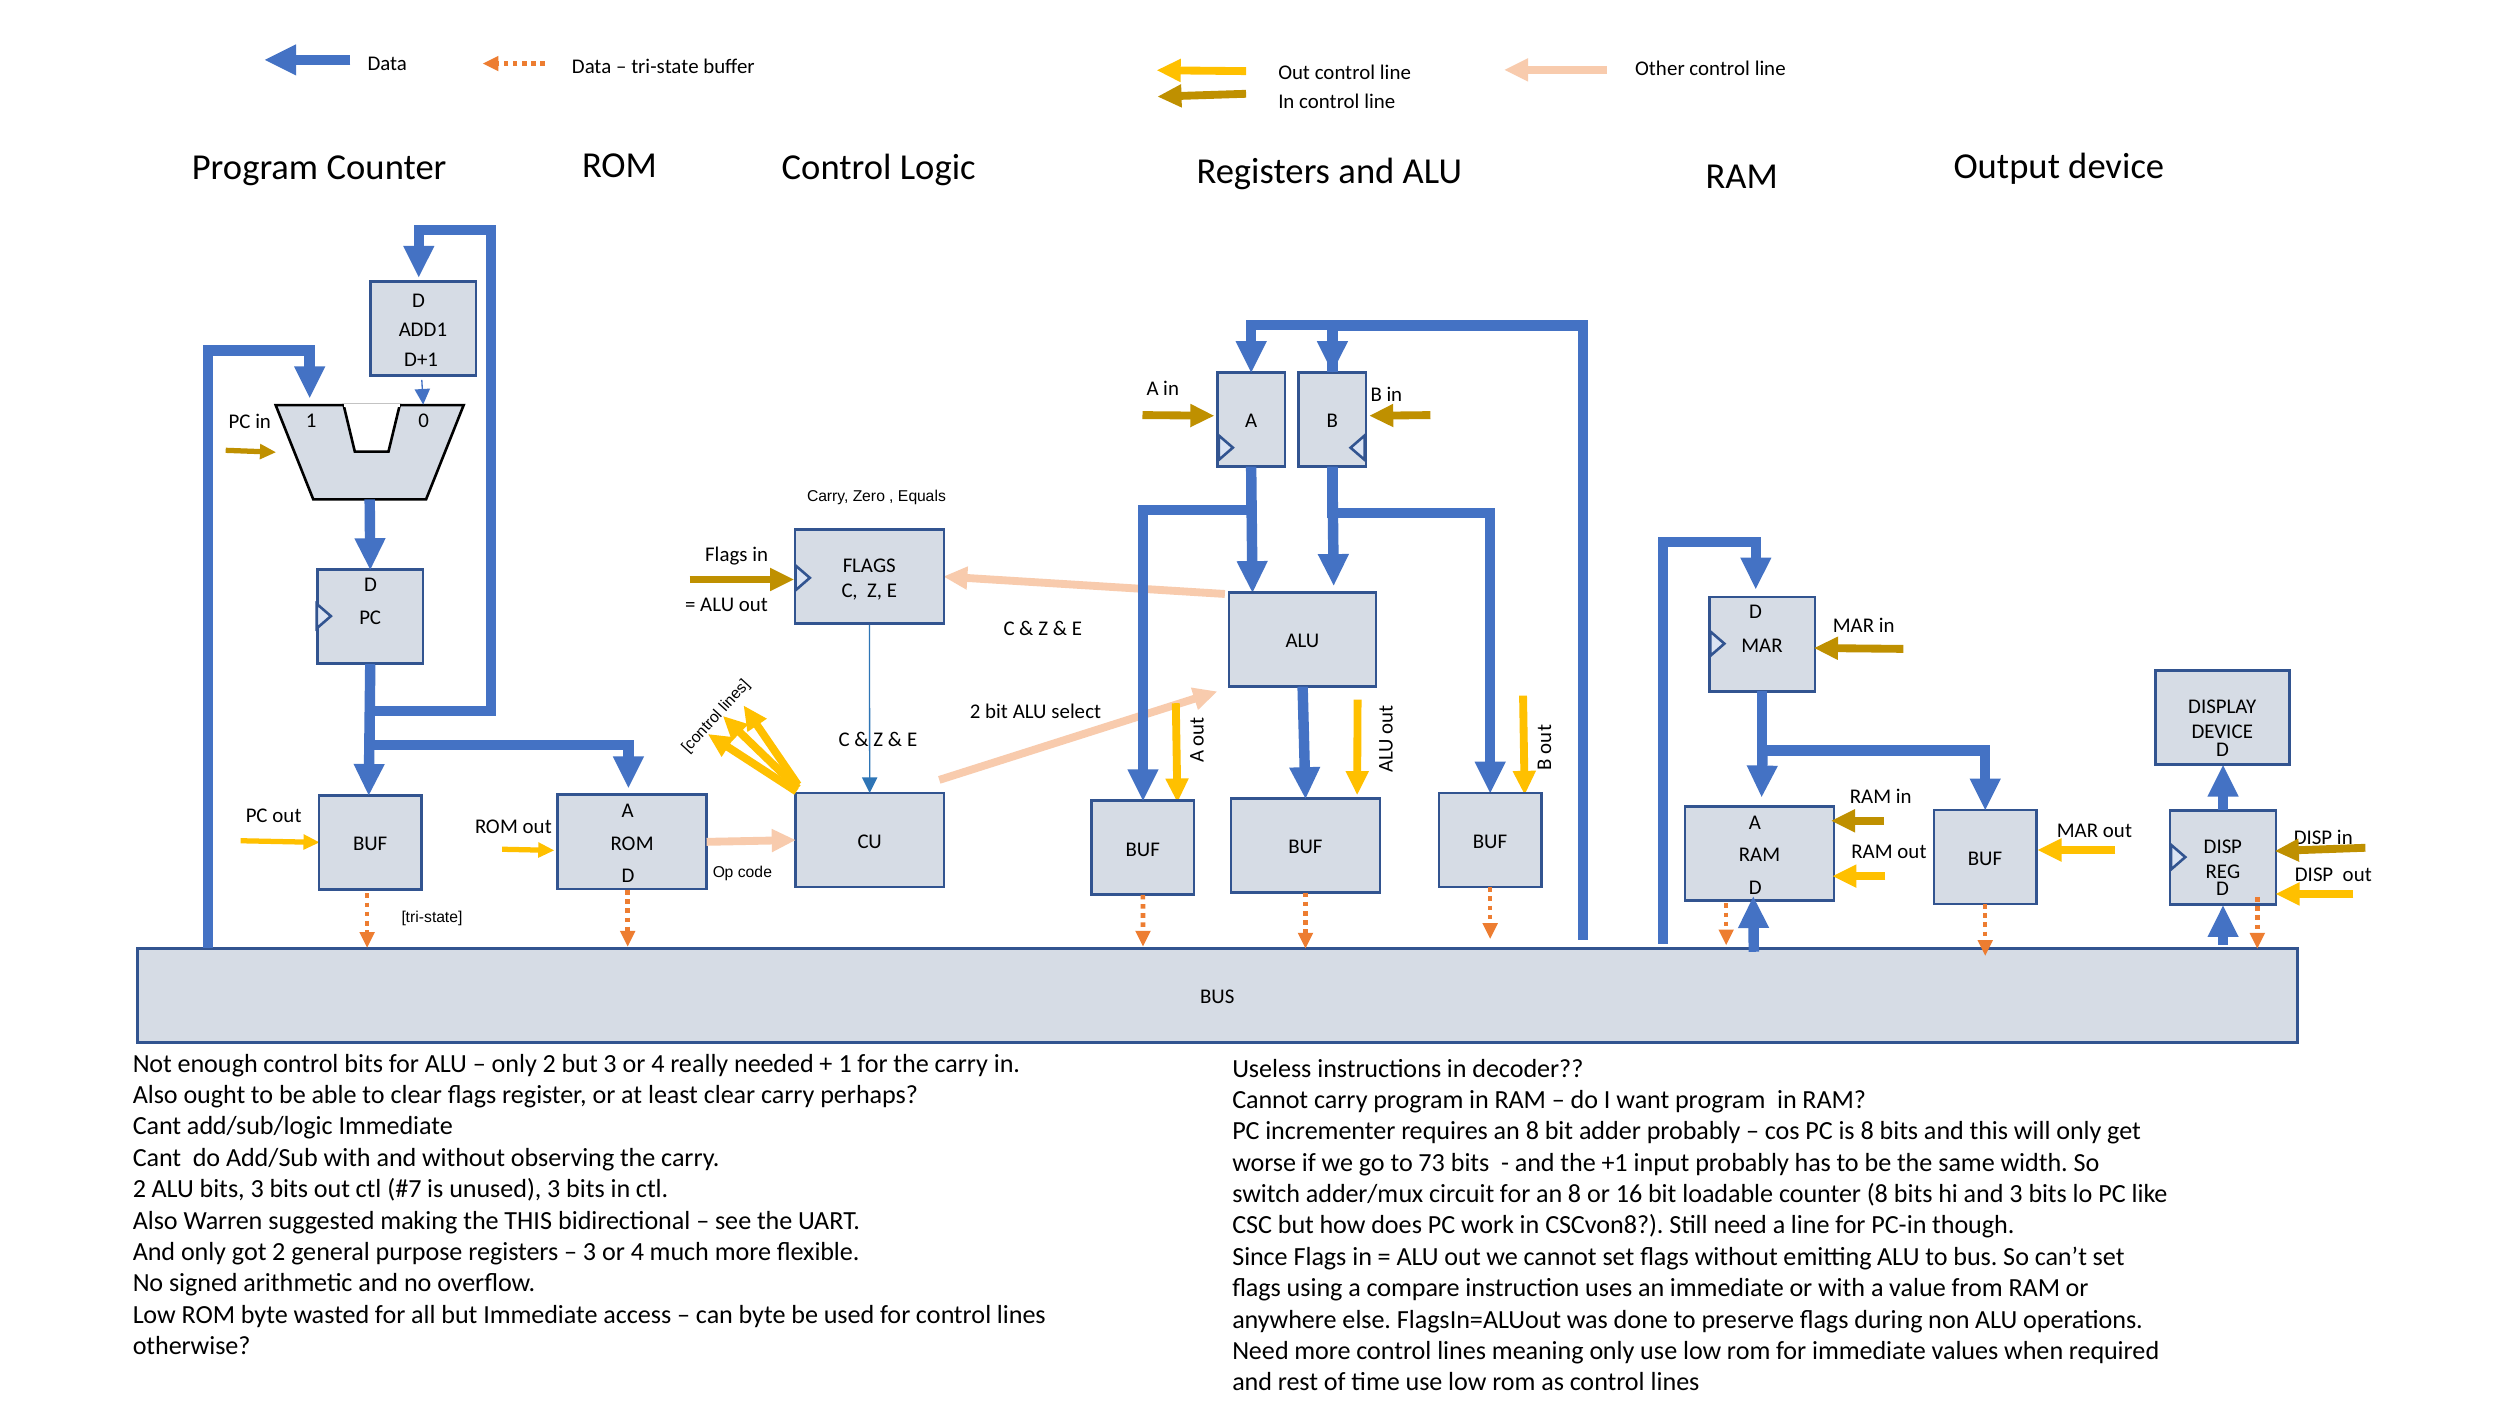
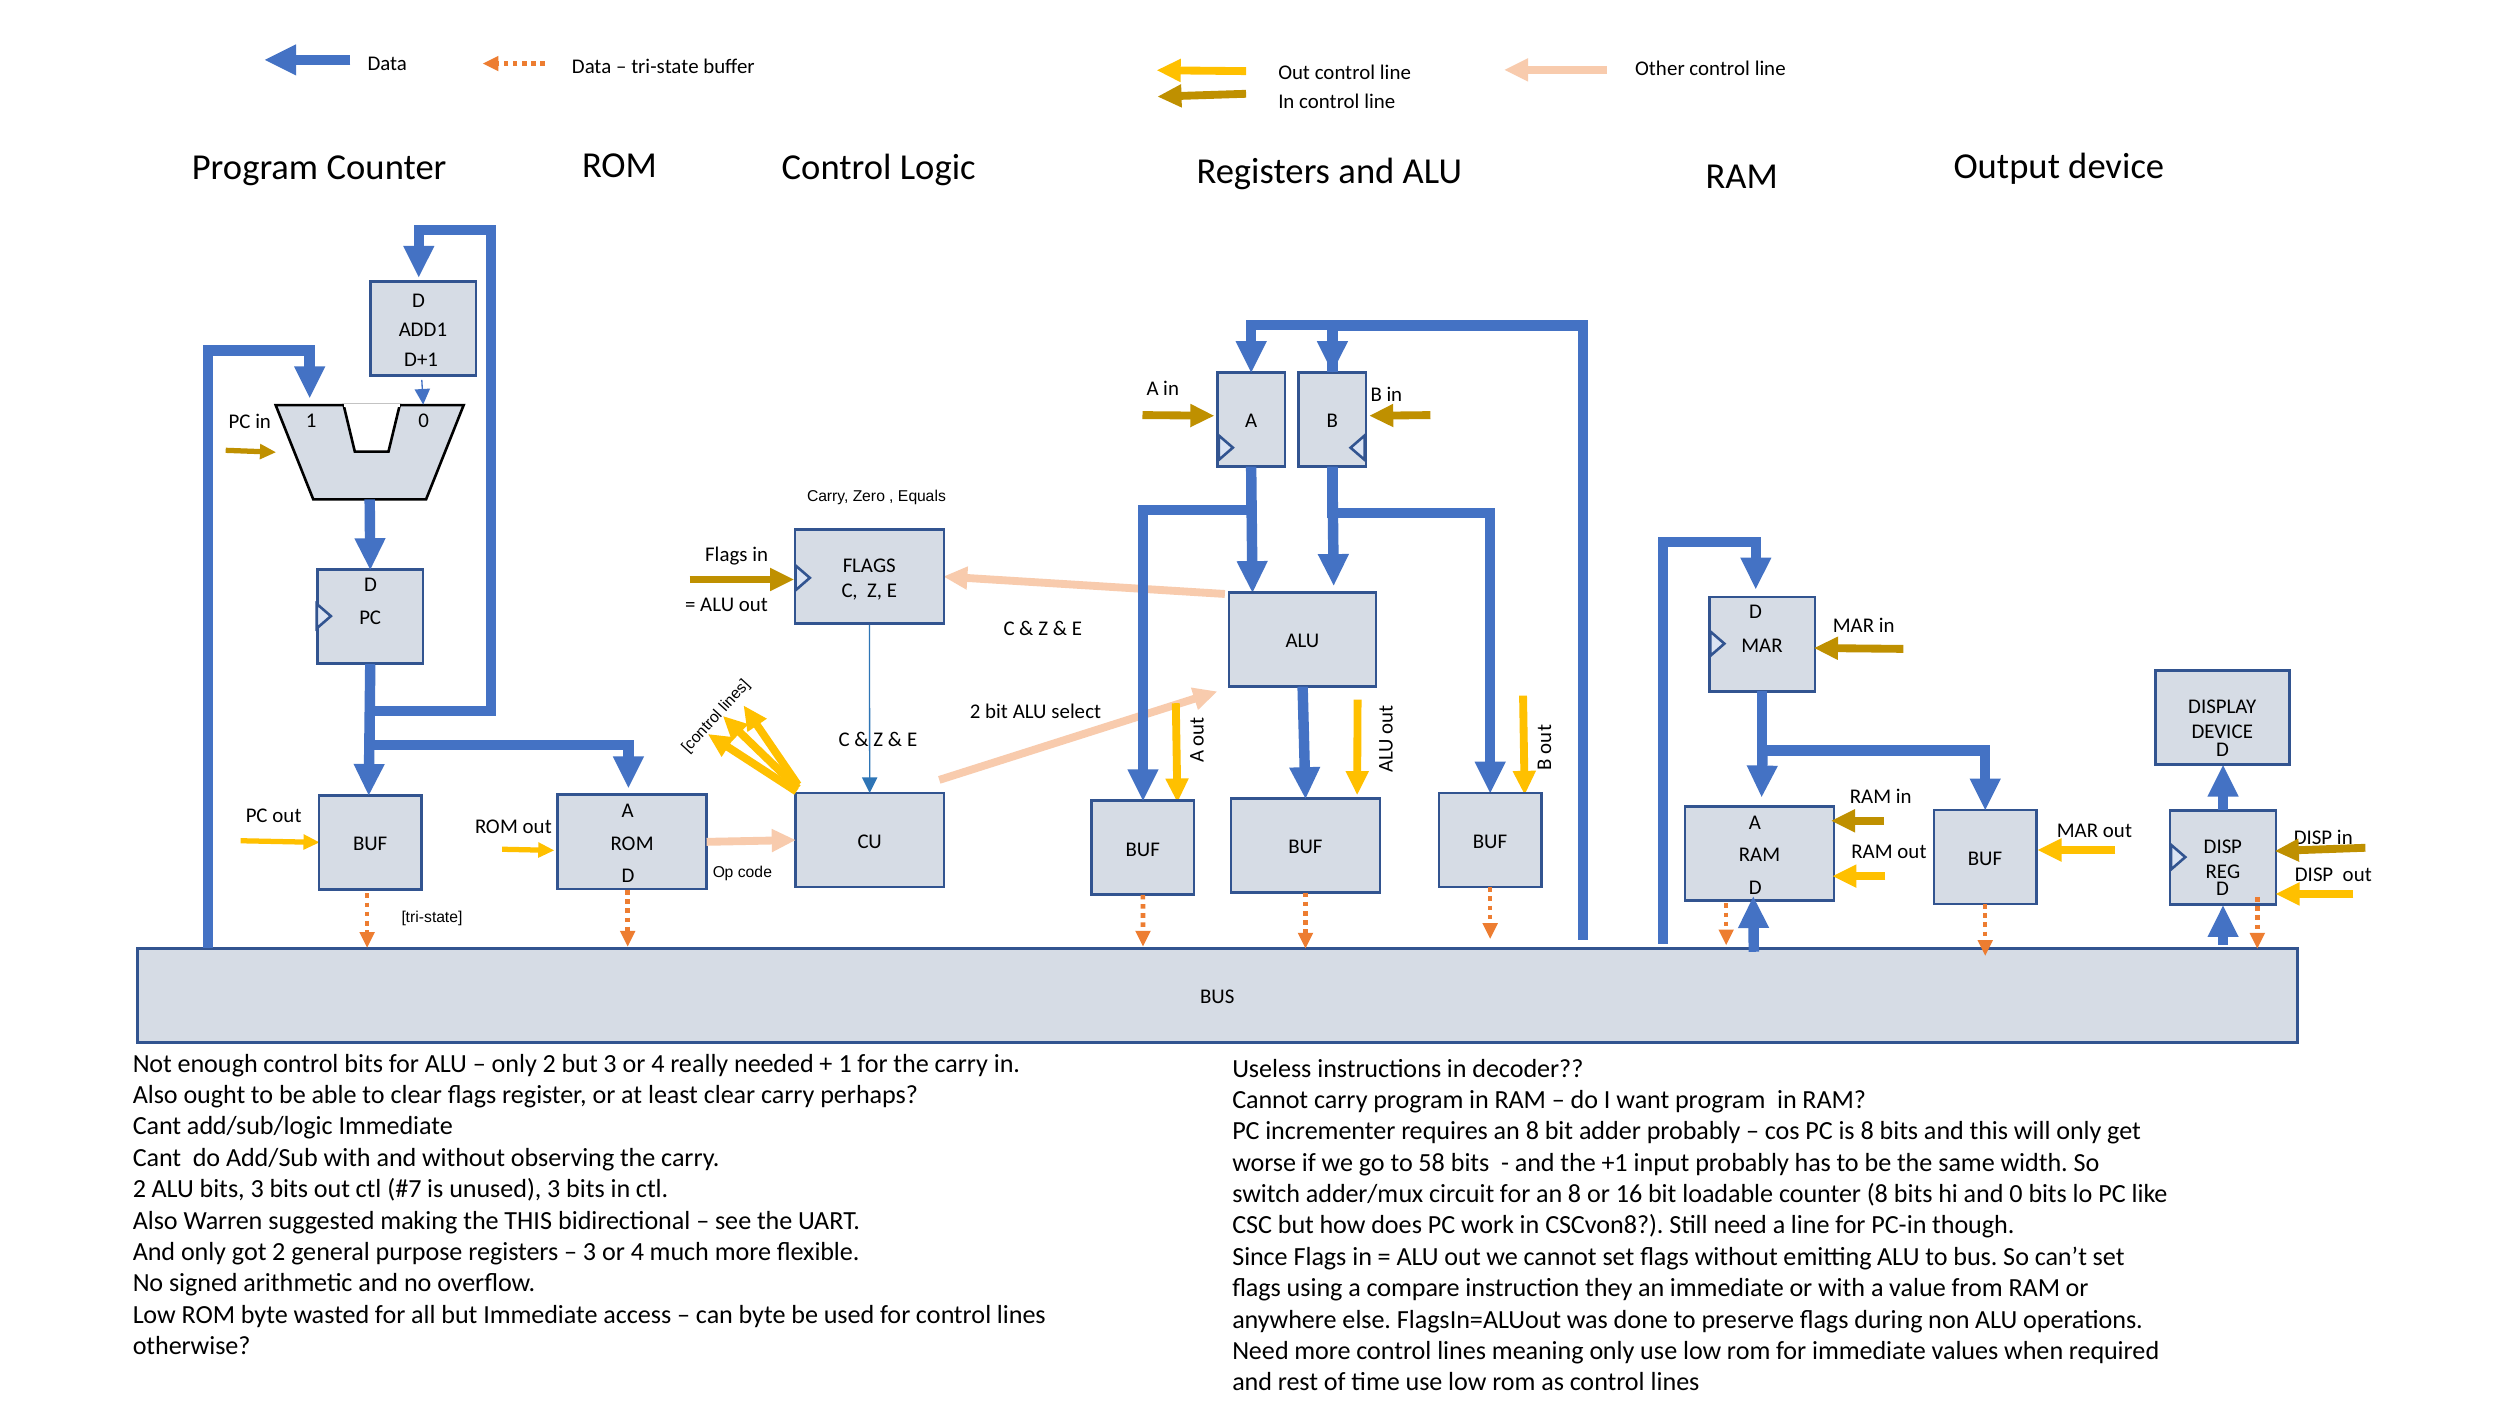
73: 73 -> 58
and 3: 3 -> 0
uses: uses -> they
